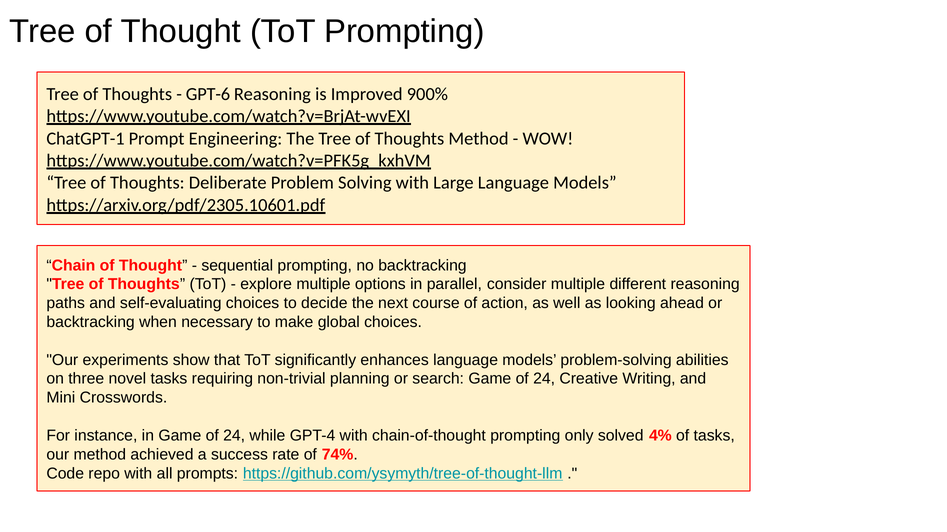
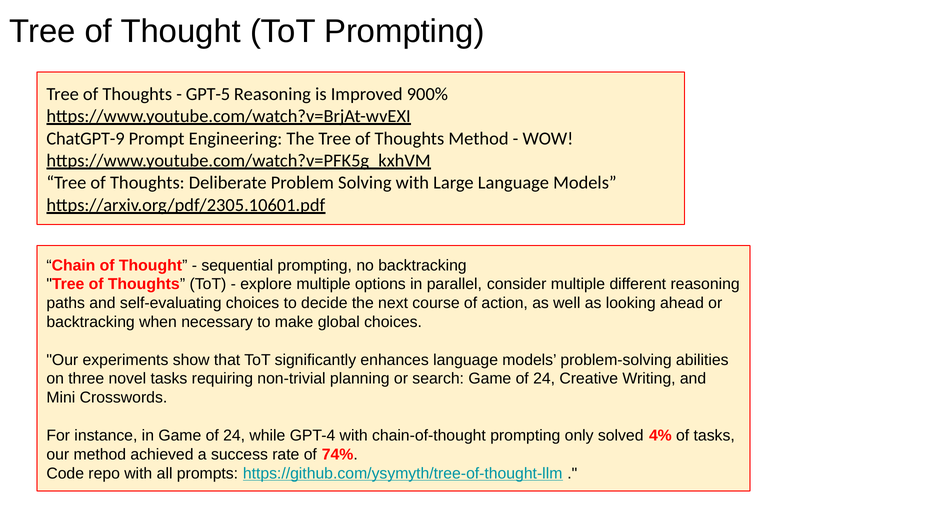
GPT-6: GPT-6 -> GPT-5
ChatGPT-1: ChatGPT-1 -> ChatGPT-9
